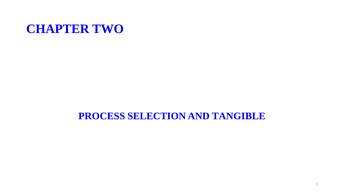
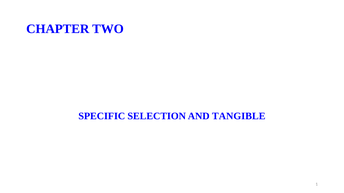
PROCESS: PROCESS -> SPECIFIC
